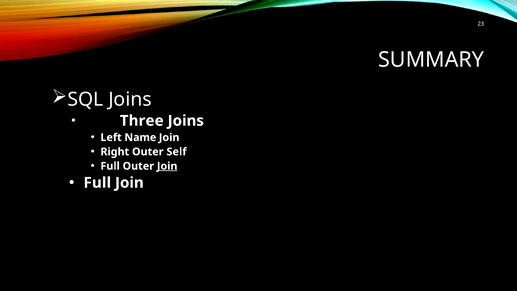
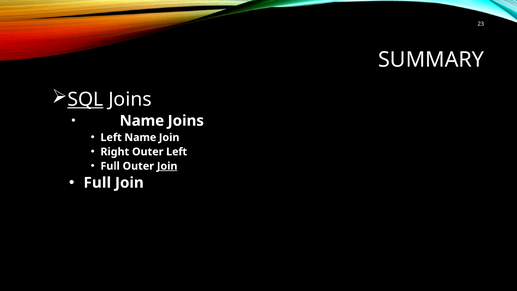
SQL underline: none -> present
Three at (142, 121): Three -> Name
Outer Self: Self -> Left
